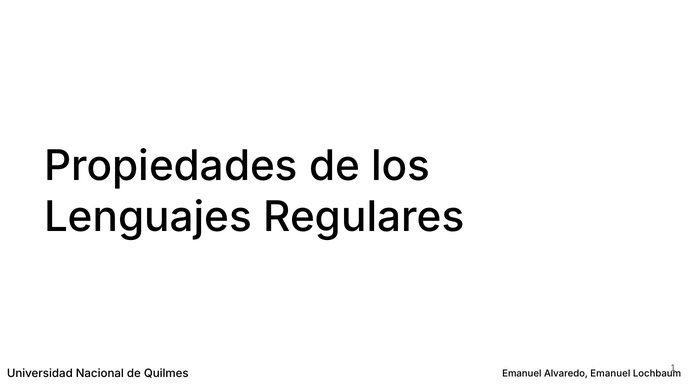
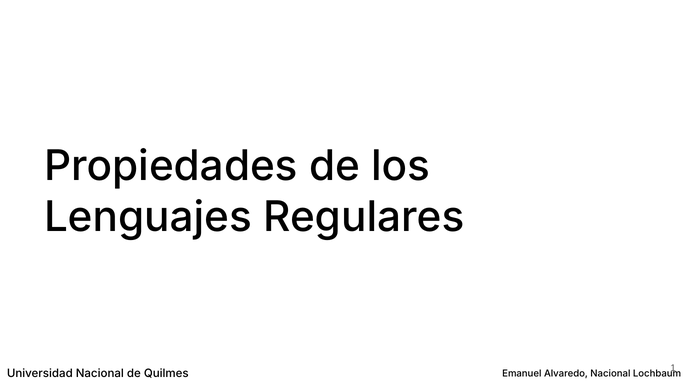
Alvaredo Emanuel: Emanuel -> Nacional
